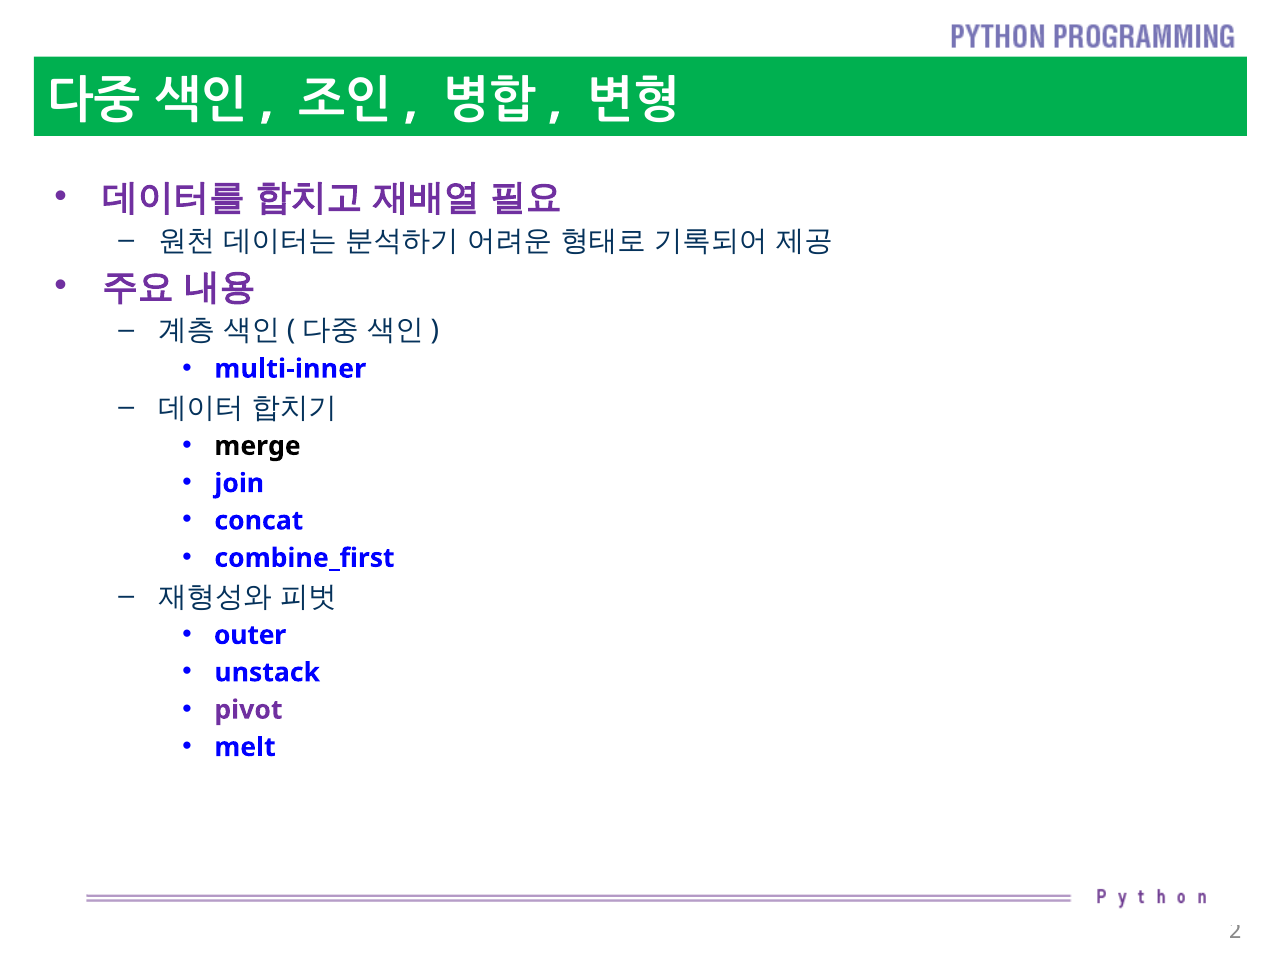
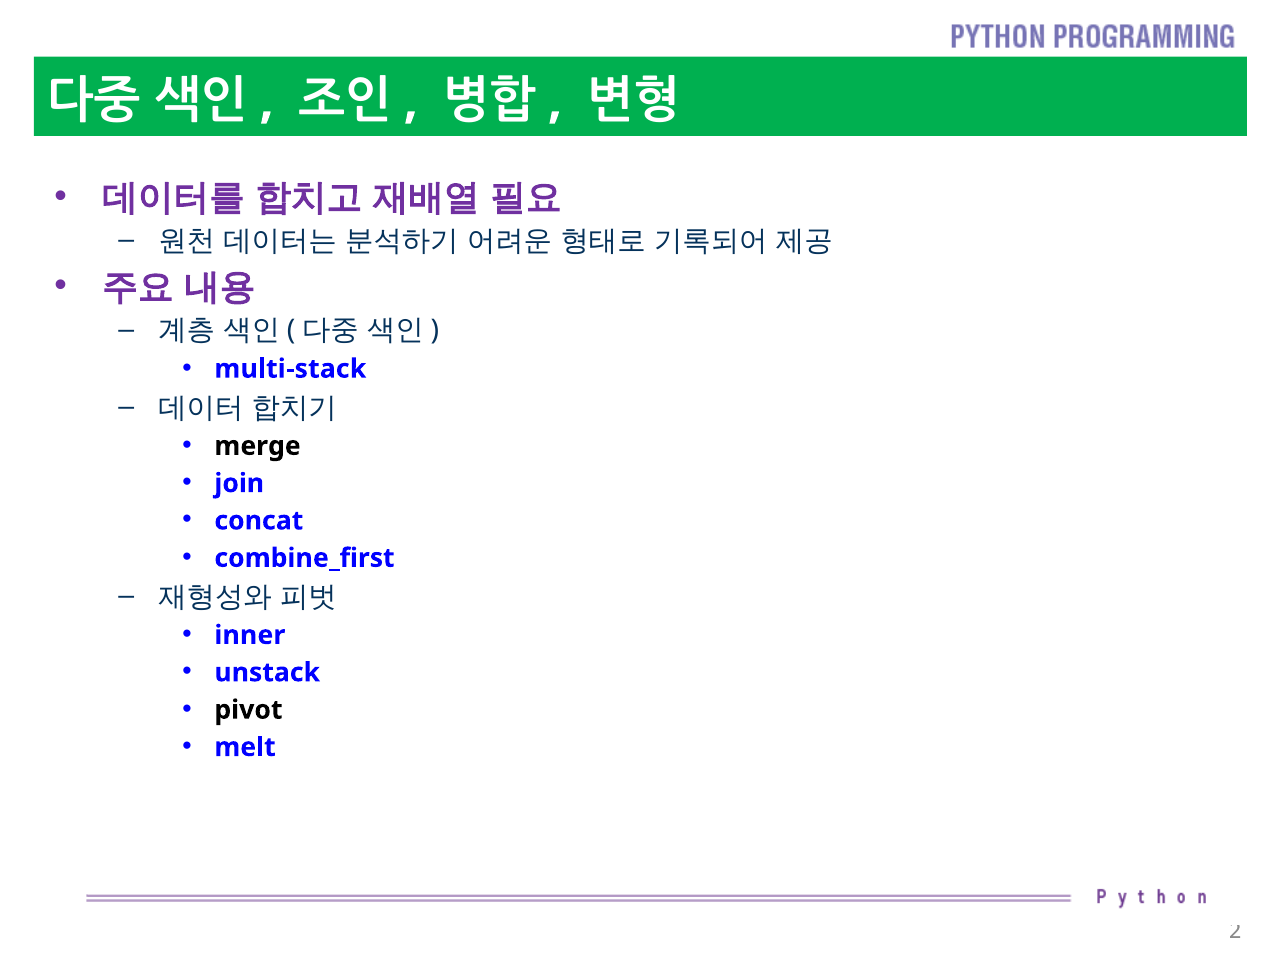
multi-inner: multi-inner -> multi-stack
outer: outer -> inner
pivot colour: purple -> black
